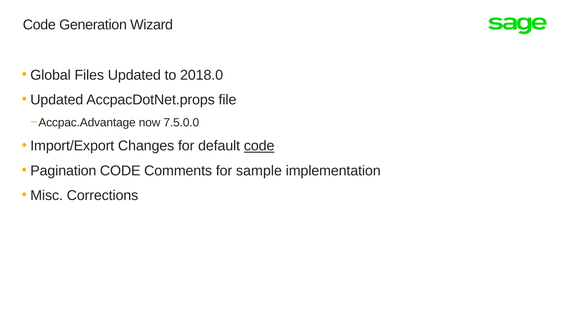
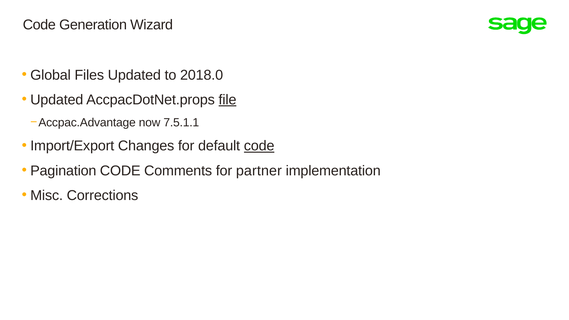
file underline: none -> present
7.5.0.0: 7.5.0.0 -> 7.5.1.1
sample: sample -> partner
